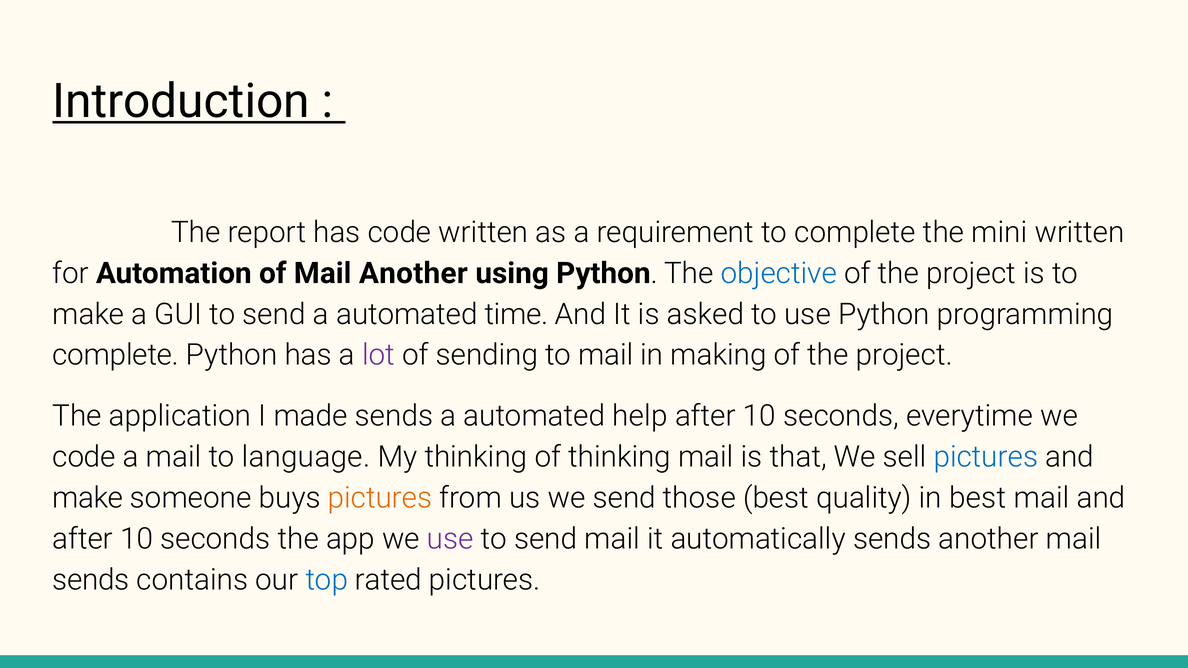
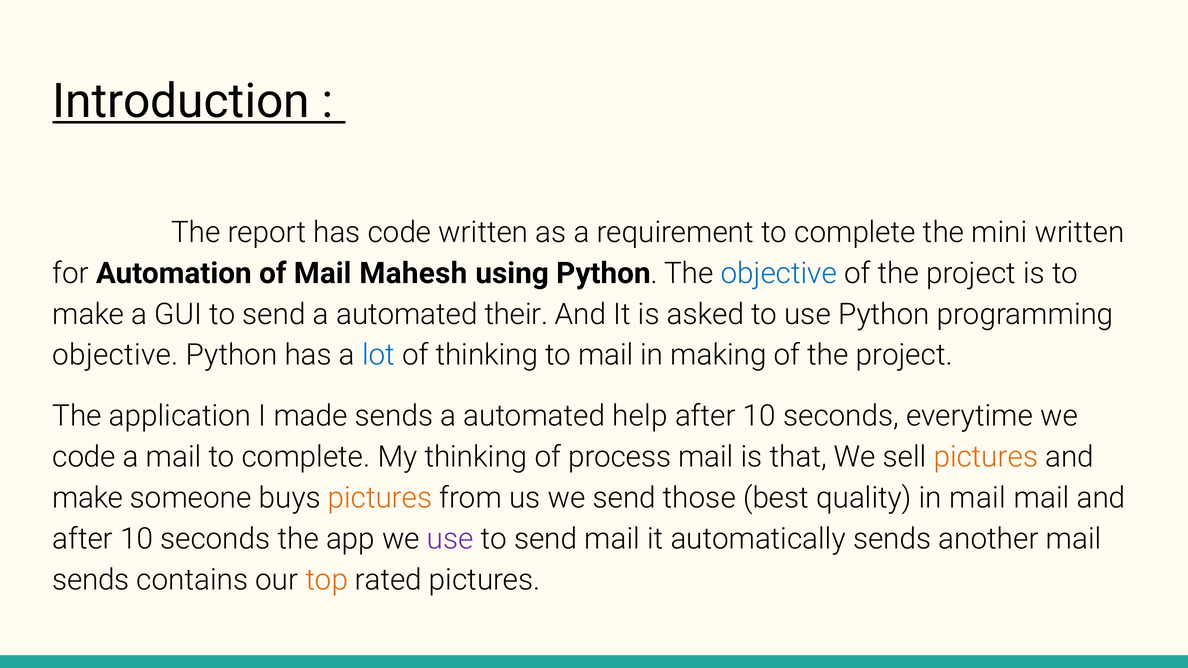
Mail Another: Another -> Mahesh
time: time -> their
complete at (116, 355): complete -> objective
lot colour: purple -> blue
of sending: sending -> thinking
mail to language: language -> complete
of thinking: thinking -> process
pictures at (986, 457) colour: blue -> orange
in best: best -> mail
top colour: blue -> orange
